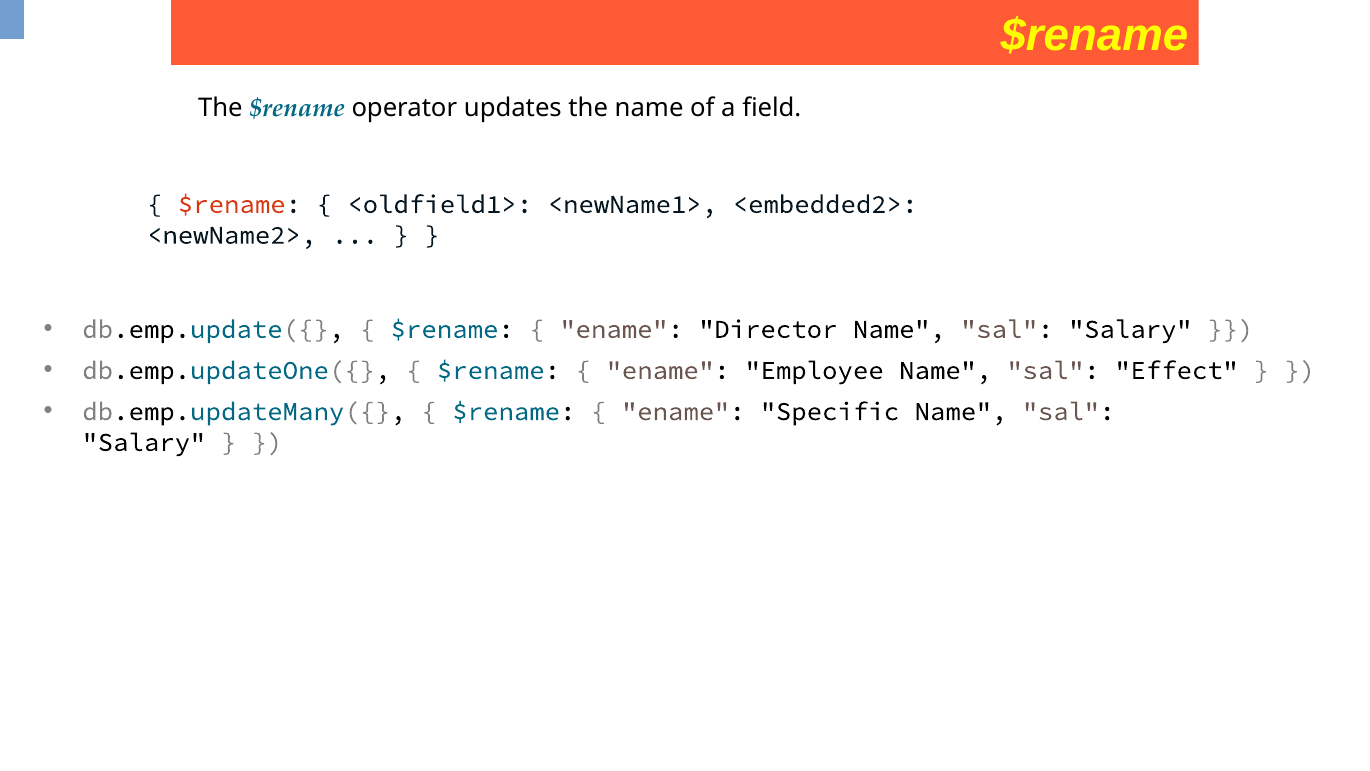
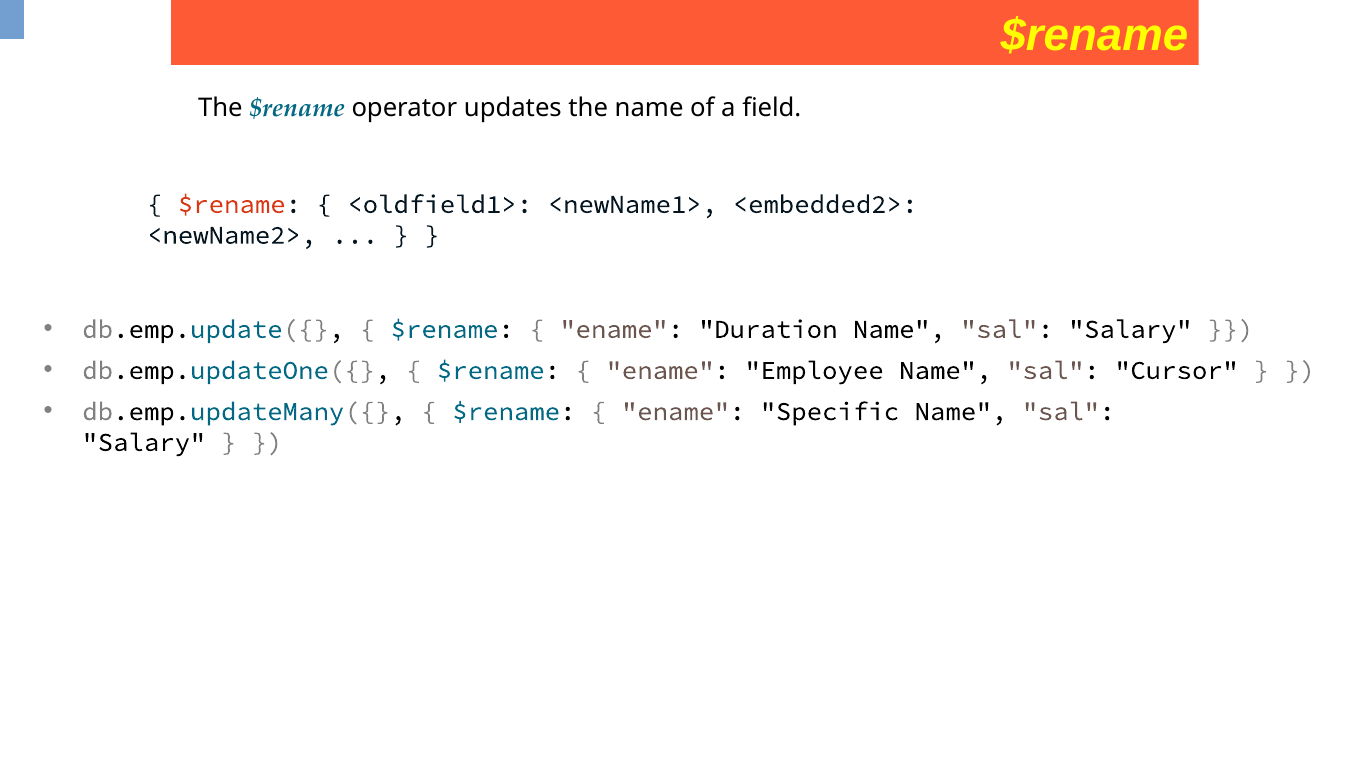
Director: Director -> Duration
Effect: Effect -> Cursor
